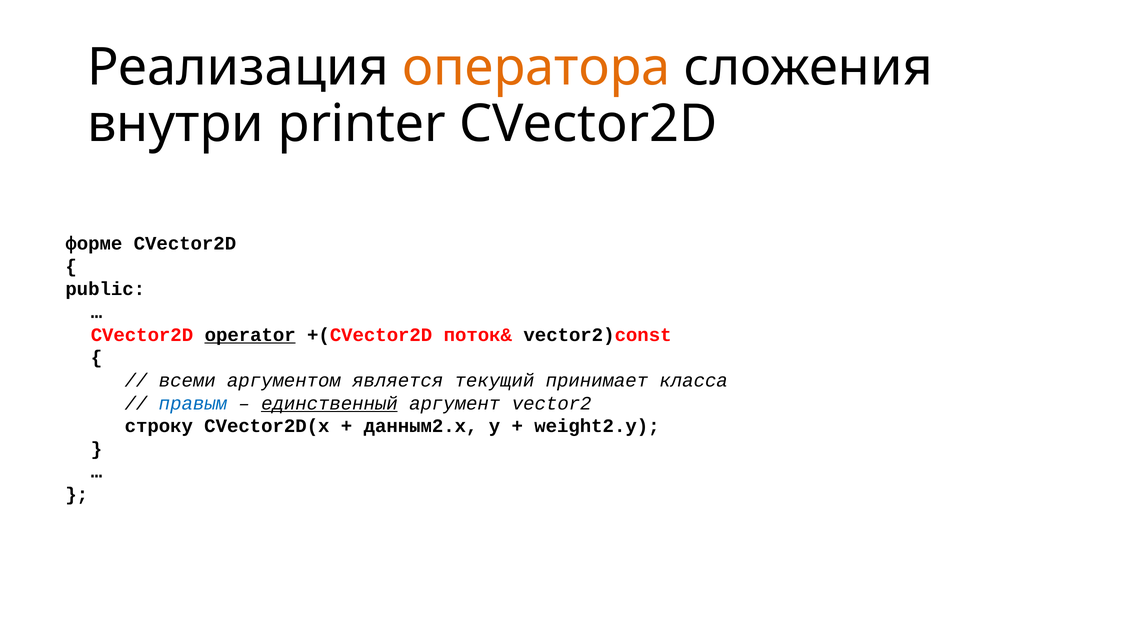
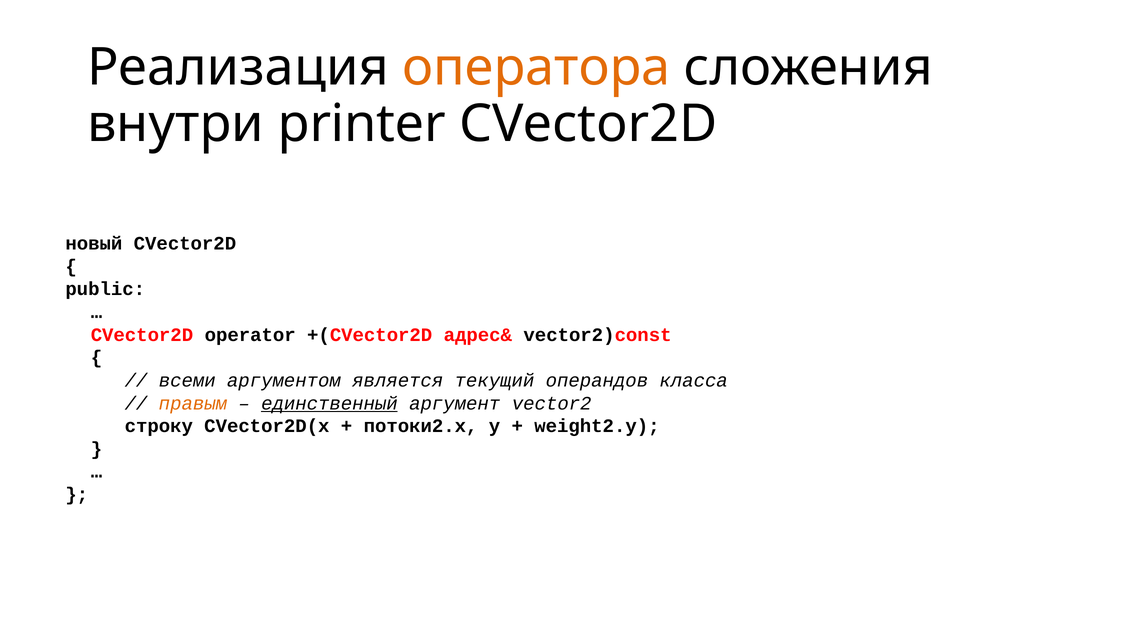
форме: форме -> новый
operator underline: present -> none
поток&: поток& -> адрес&
принимает: принимает -> операндов
правым colour: blue -> orange
данным2.x: данным2.x -> потоки2.x
